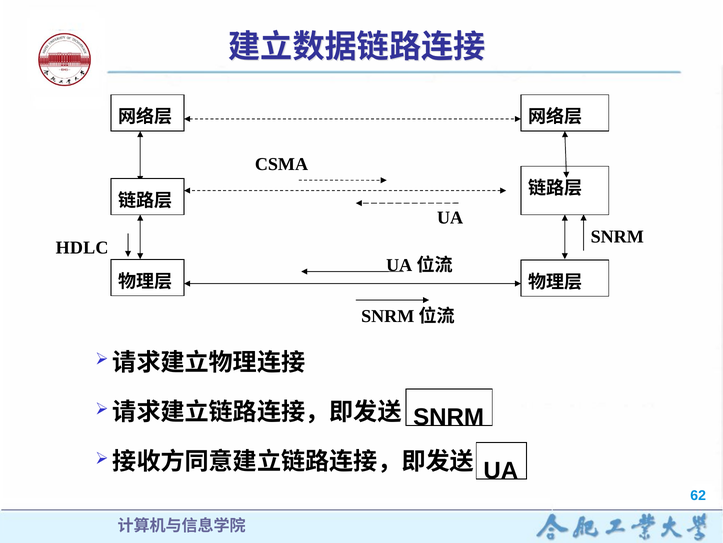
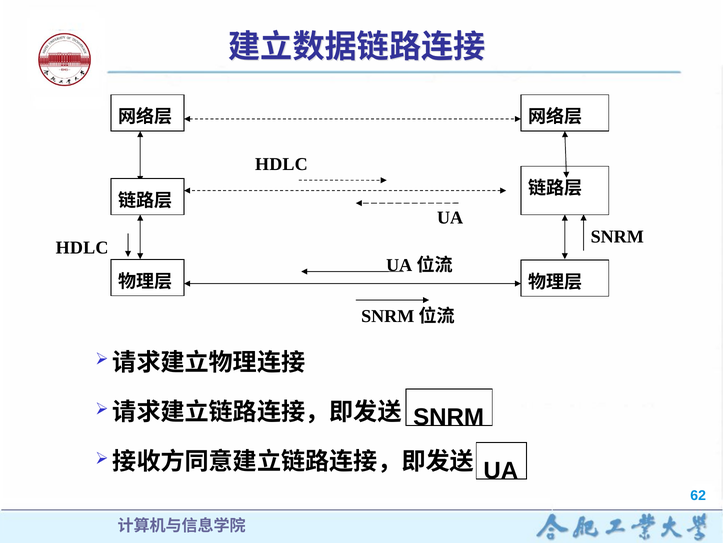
CSMA at (281, 164): CSMA -> HDLC
